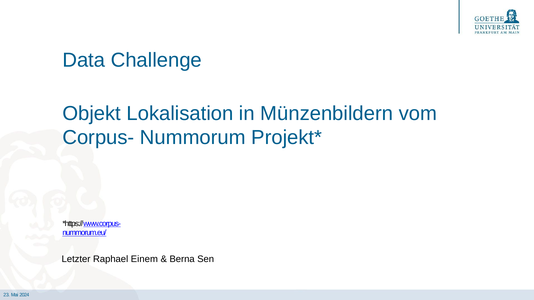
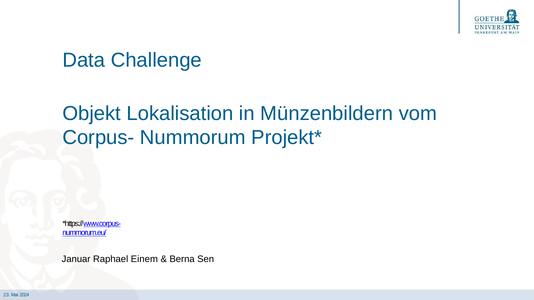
Letzter: Letzter -> Januar
